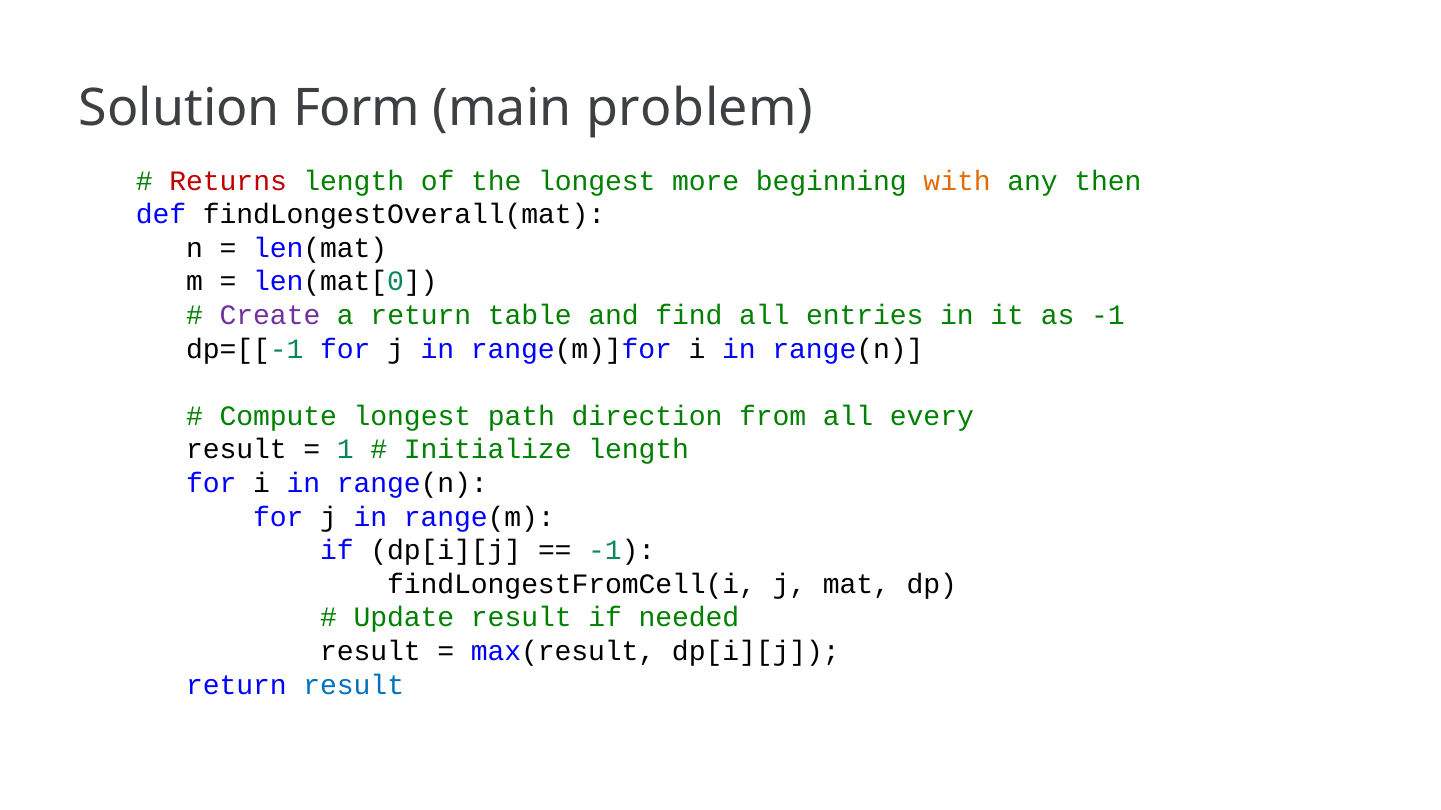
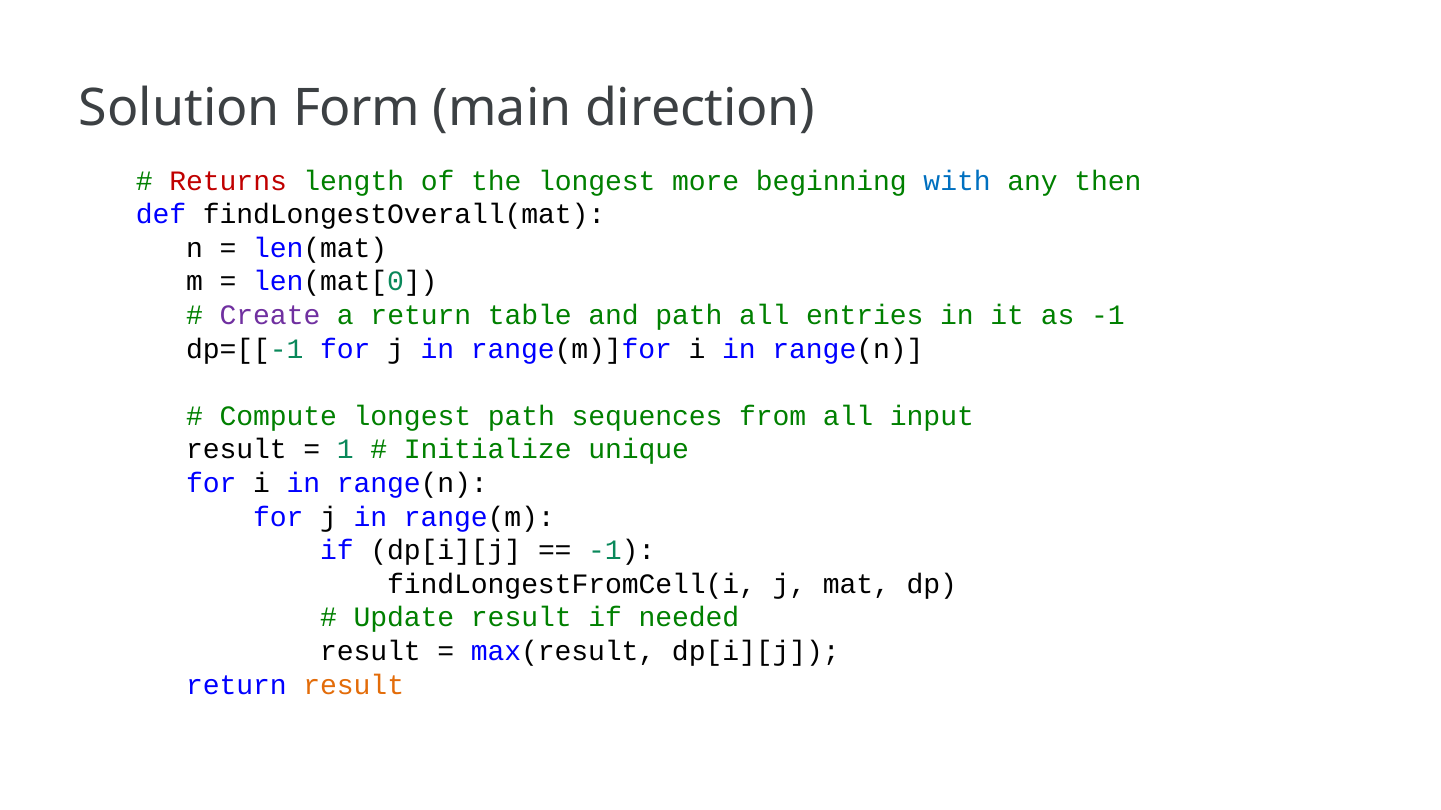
problem: problem -> direction
with colour: orange -> blue
and find: find -> path
direction: direction -> sequences
every: every -> input
Initialize length: length -> unique
result at (354, 685) colour: blue -> orange
